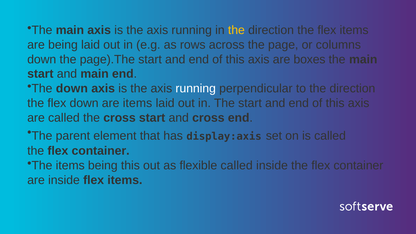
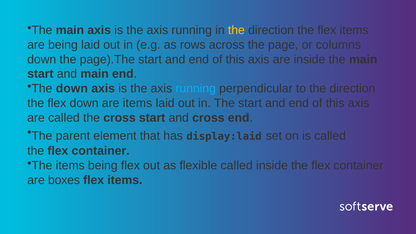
are boxes: boxes -> inside
running at (196, 89) colour: white -> light blue
display:axis: display:axis -> display:laid
being this: this -> flex
are inside: inside -> boxes
